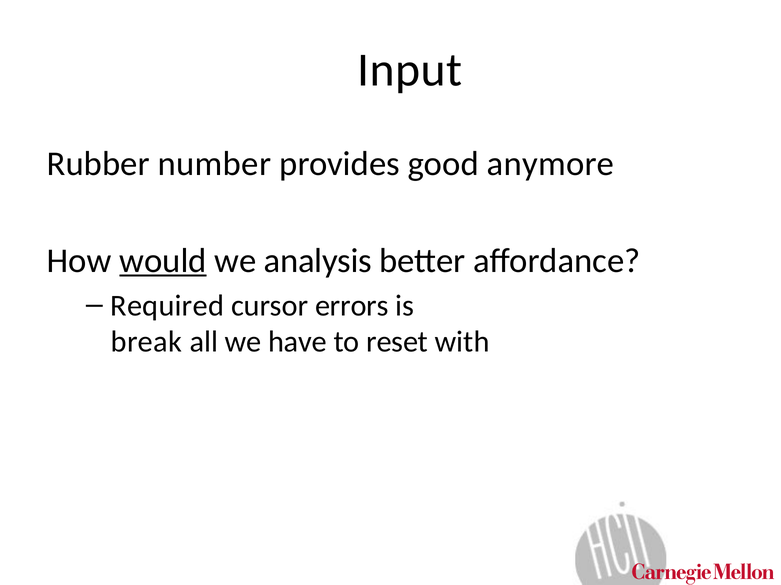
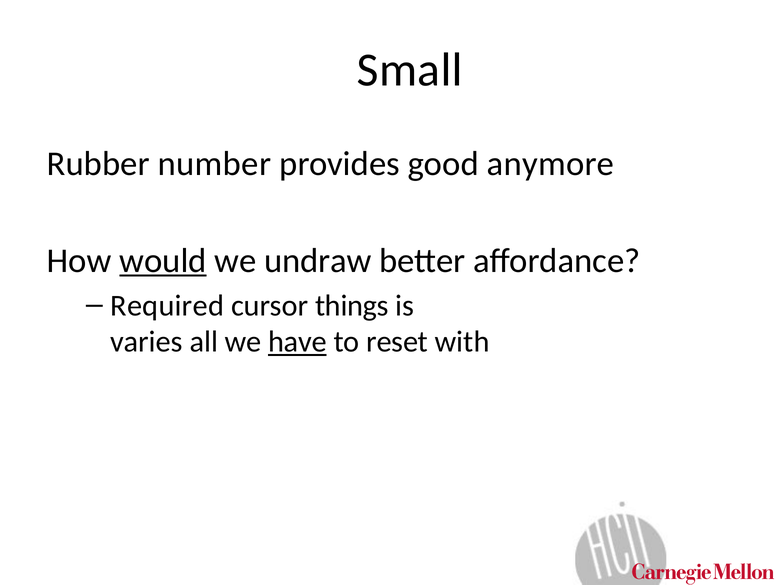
Input: Input -> Small
analysis: analysis -> undraw
errors: errors -> things
break: break -> varies
have underline: none -> present
